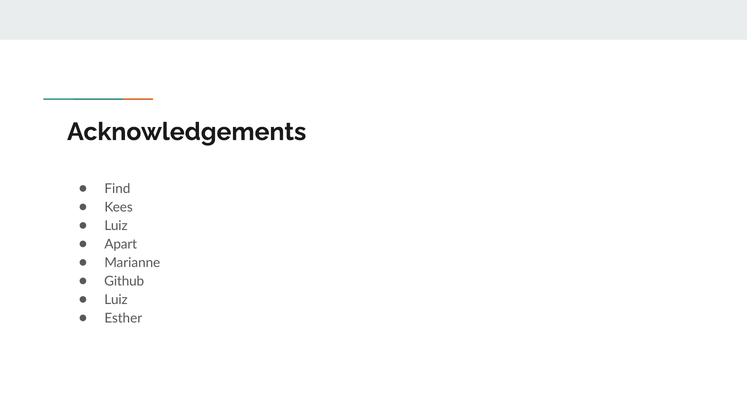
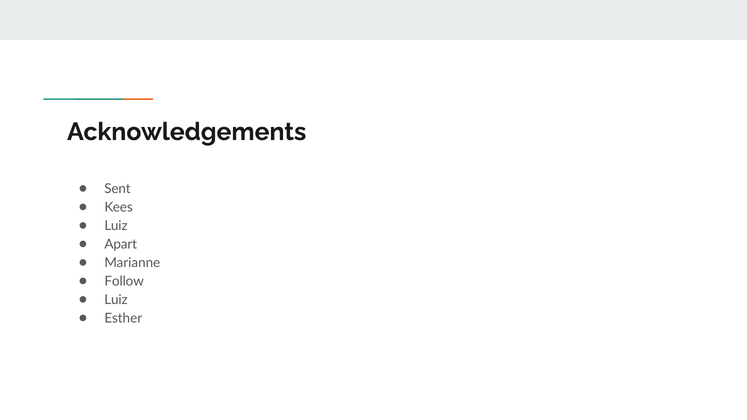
Find: Find -> Sent
Github: Github -> Follow
